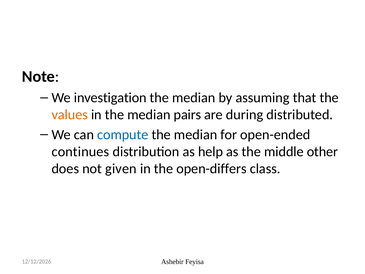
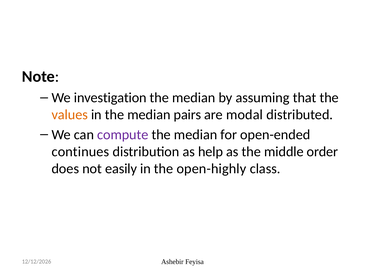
during: during -> modal
compute colour: blue -> purple
other: other -> order
given: given -> easily
open-differs: open-differs -> open-highly
